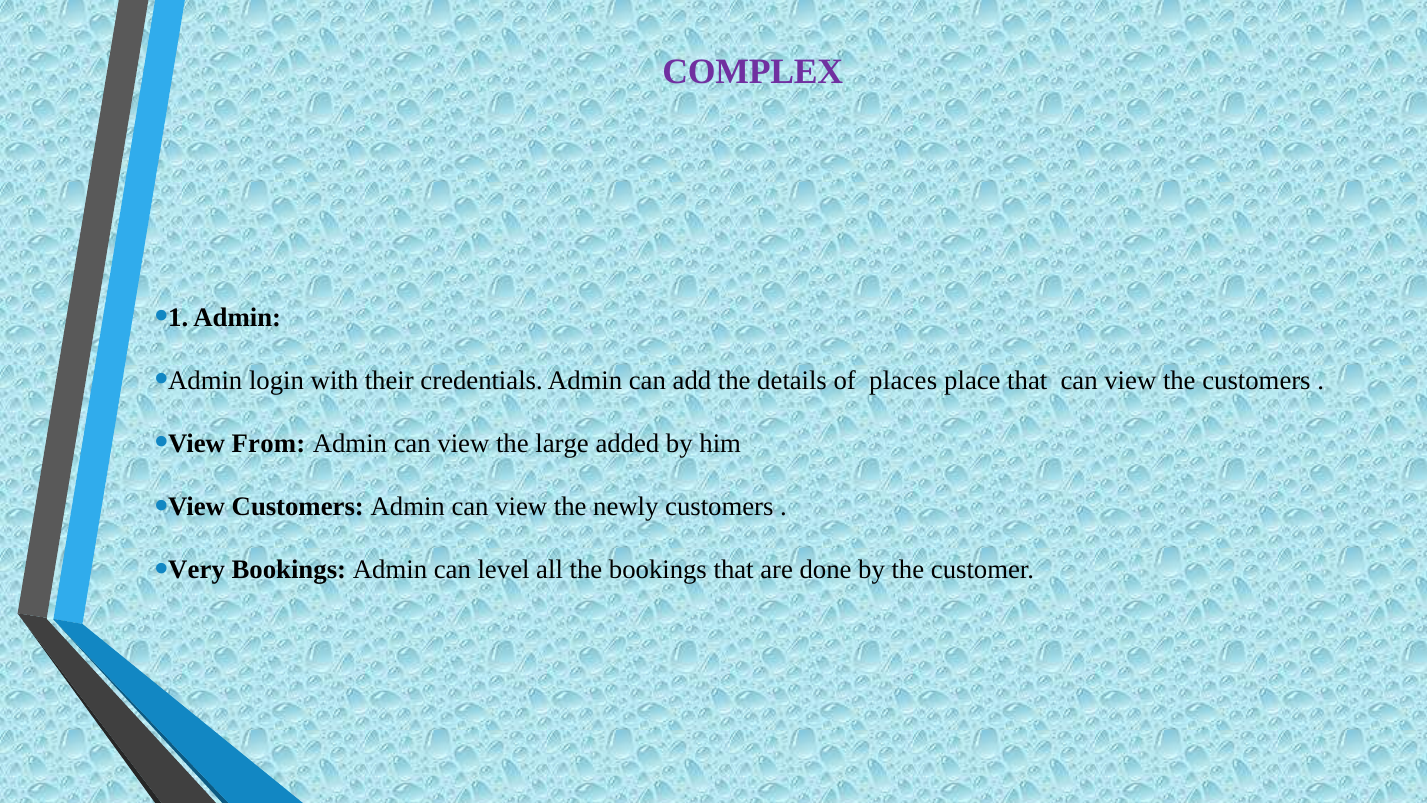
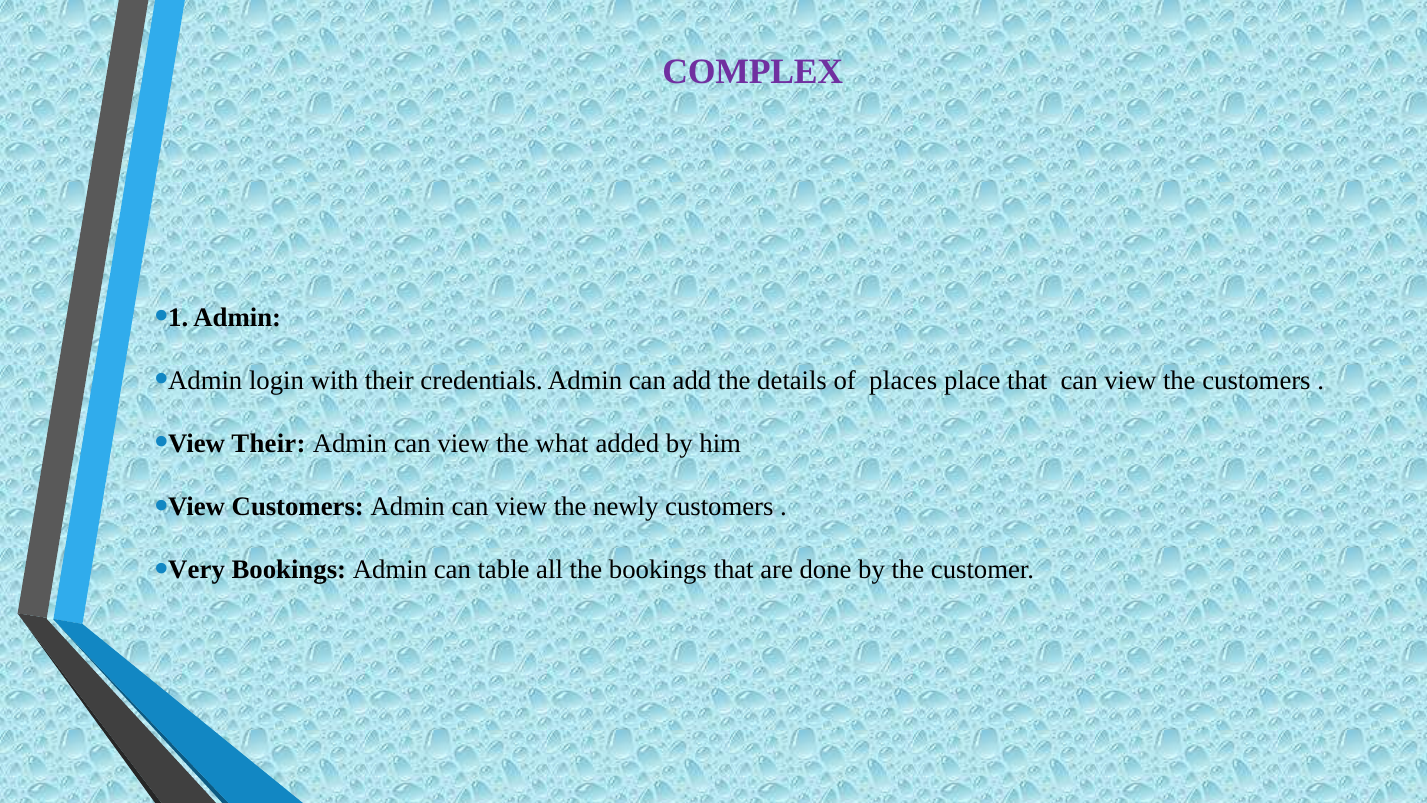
View From: From -> Their
large: large -> what
level: level -> table
